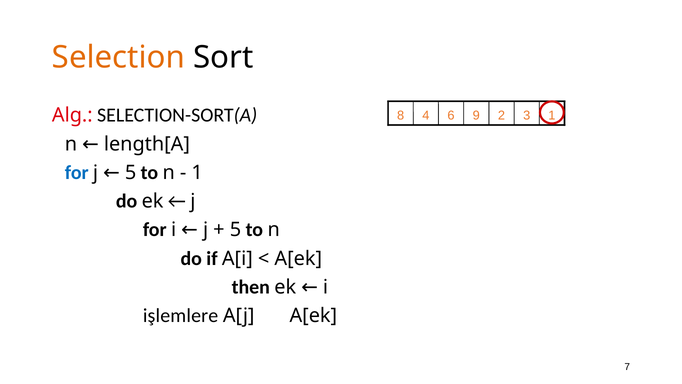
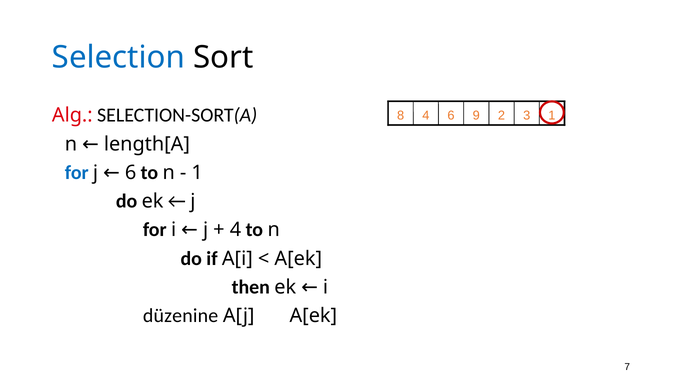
Selection colour: orange -> blue
j 5: 5 -> 6
5 at (235, 230): 5 -> 4
işlemlere: işlemlere -> düzenine
